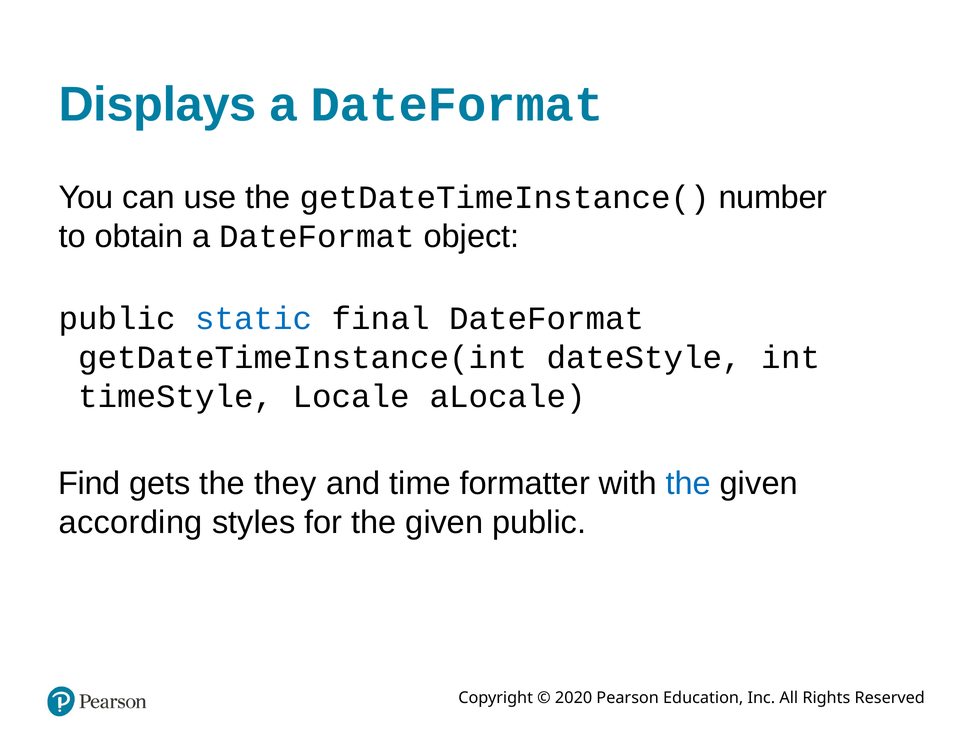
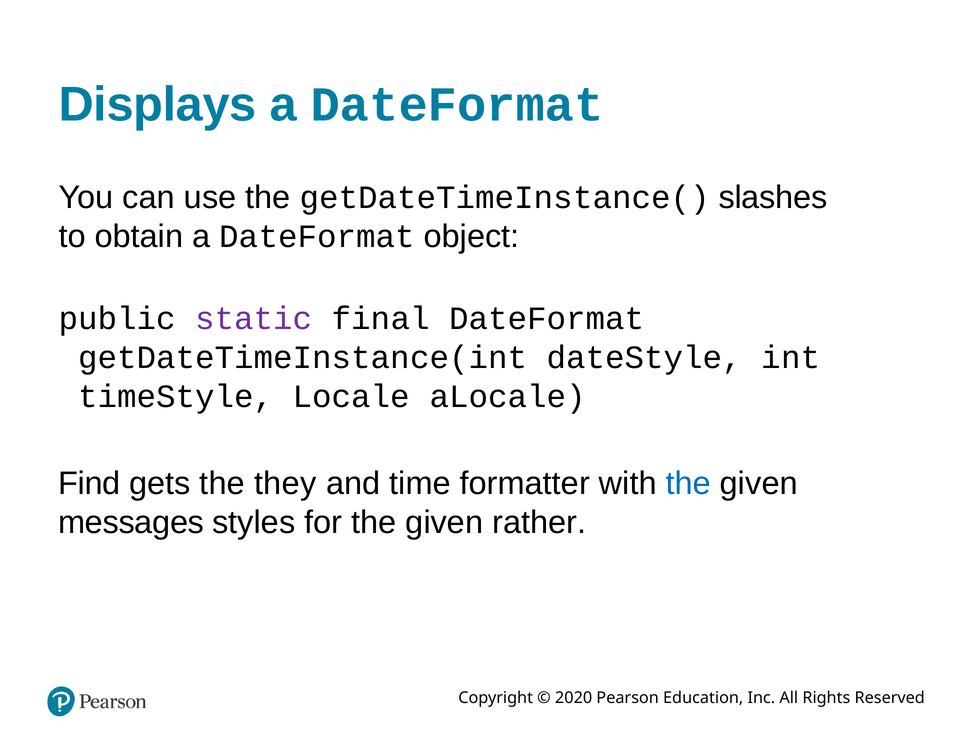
number: number -> slashes
static colour: blue -> purple
according: according -> messages
given public: public -> rather
